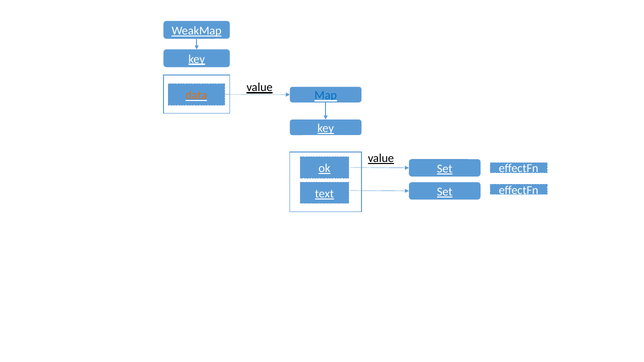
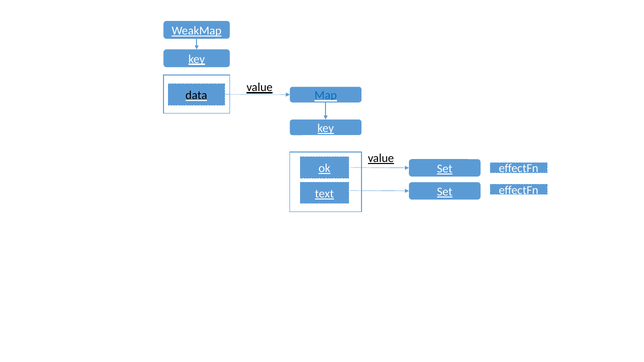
data colour: orange -> black
